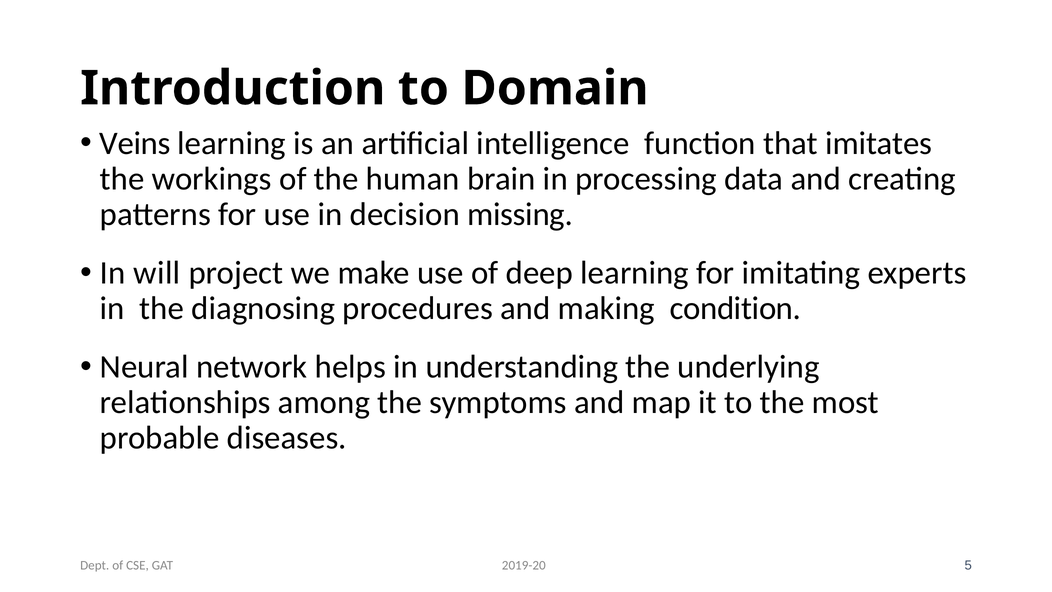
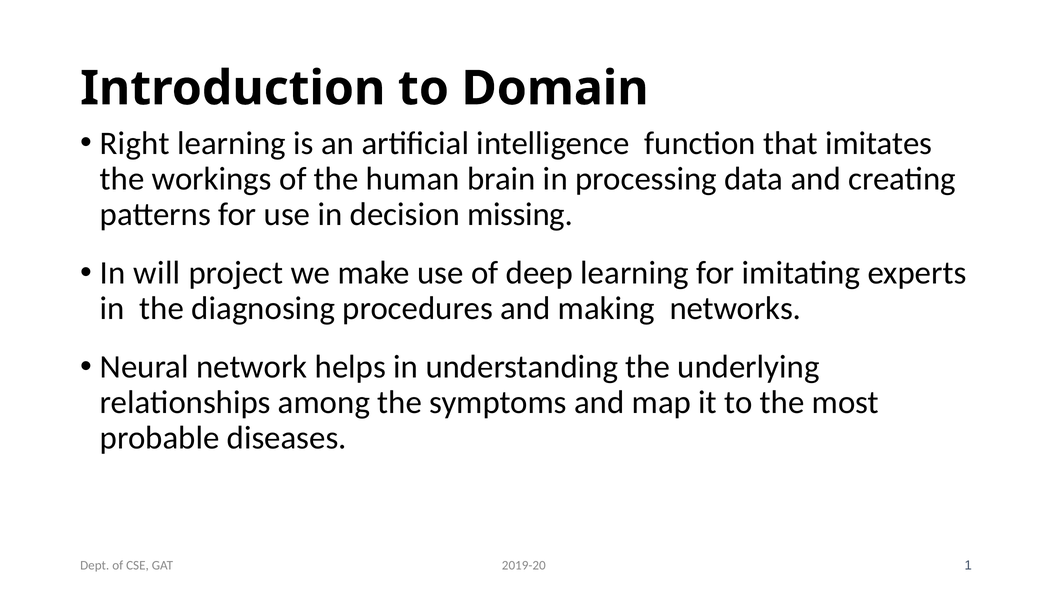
Veins: Veins -> Right
condition: condition -> networks
5: 5 -> 1
